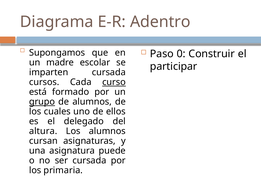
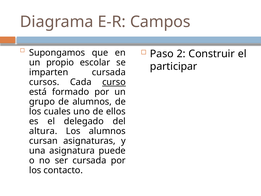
Adentro: Adentro -> Campos
0: 0 -> 2
madre: madre -> propio
grupo underline: present -> none
primaria: primaria -> contacto
